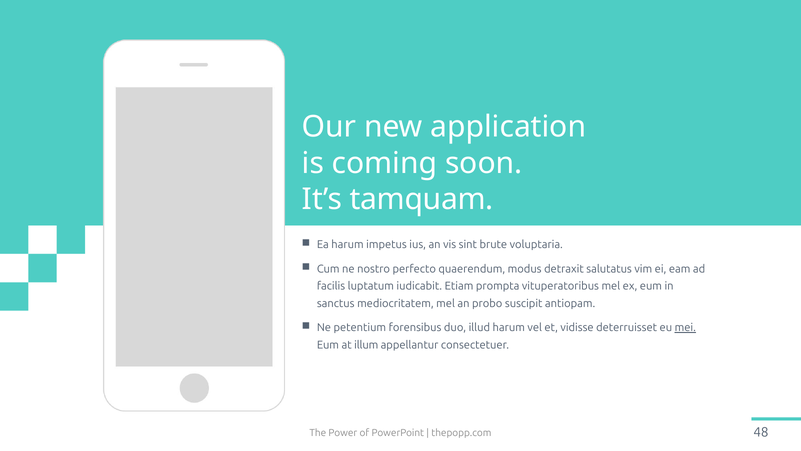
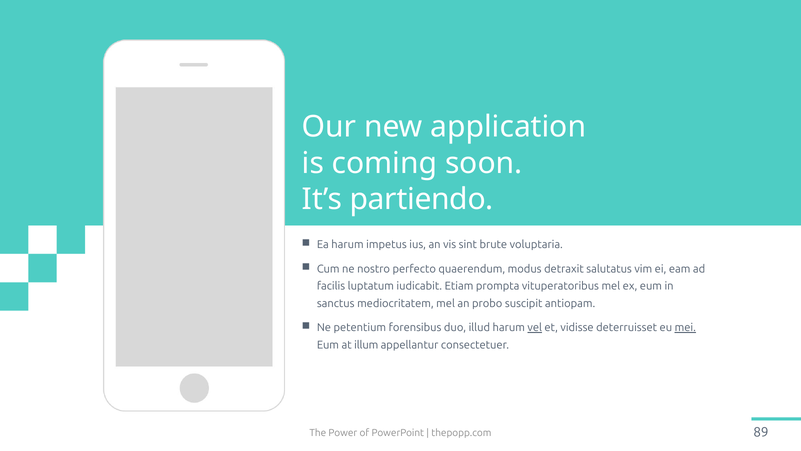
tamquam: tamquam -> partiendo
vel underline: none -> present
48: 48 -> 89
